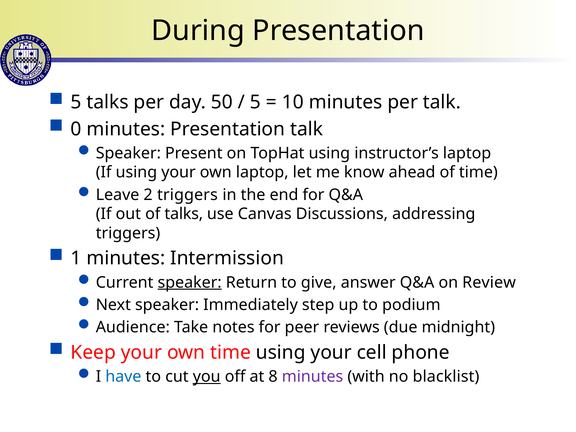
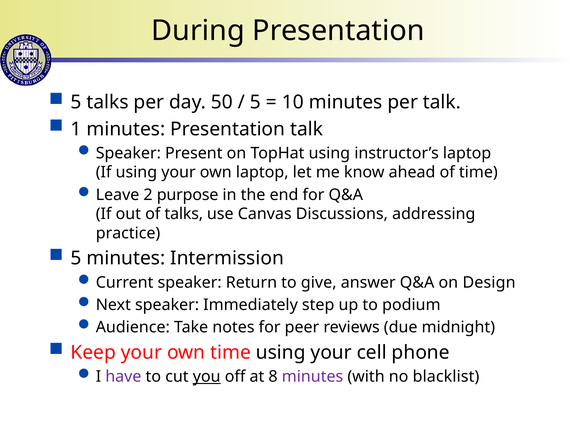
0: 0 -> 1
2 triggers: triggers -> purpose
triggers at (128, 233): triggers -> practice
1 at (76, 258): 1 -> 5
speaker at (190, 282) underline: present -> none
Review: Review -> Design
have colour: blue -> purple
